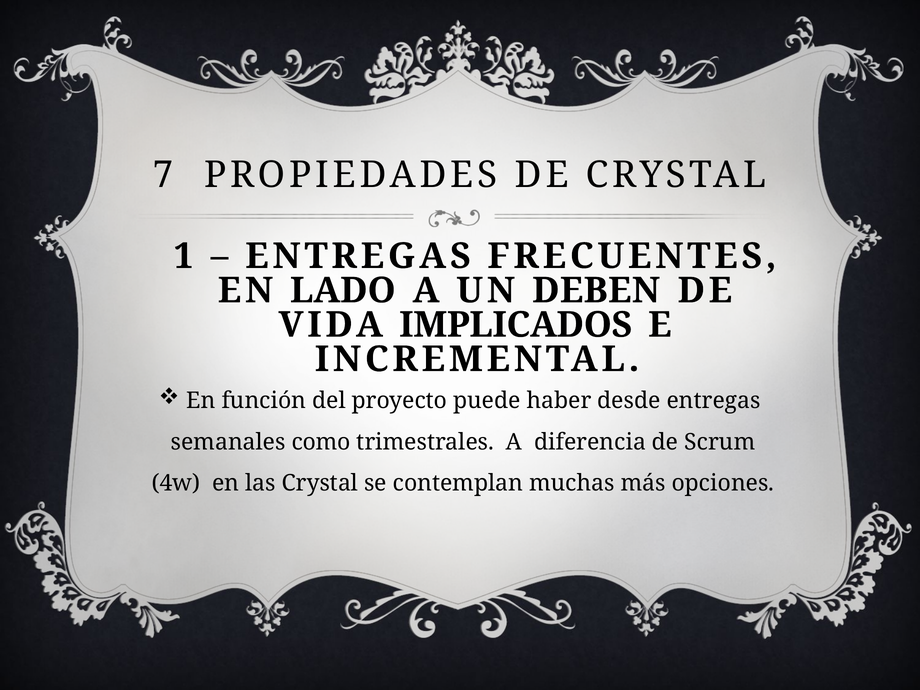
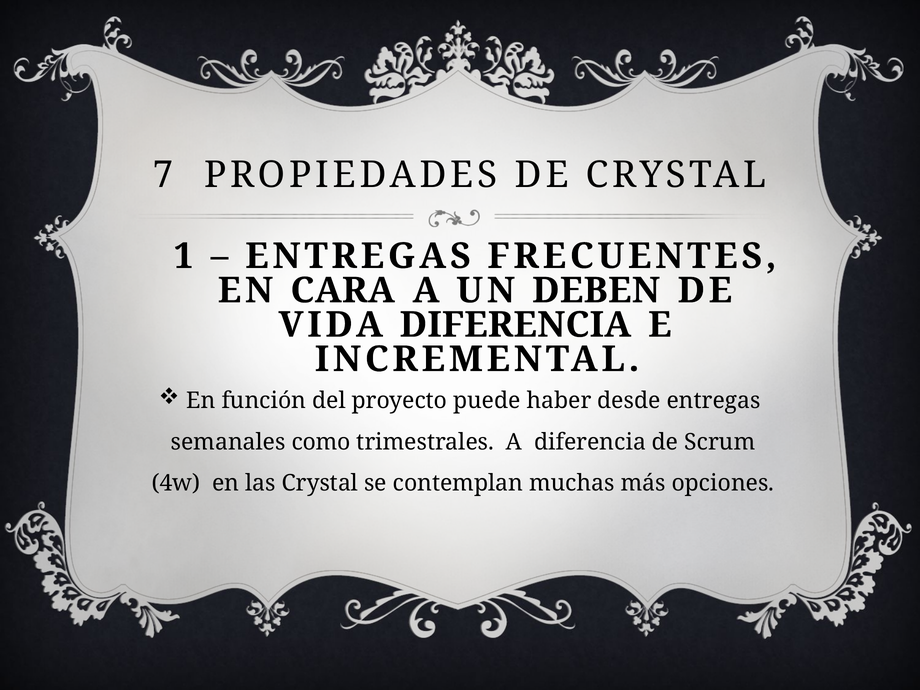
LADO: LADO -> CARA
VIDA IMPLICADOS: IMPLICADOS -> DIFERENCIA
